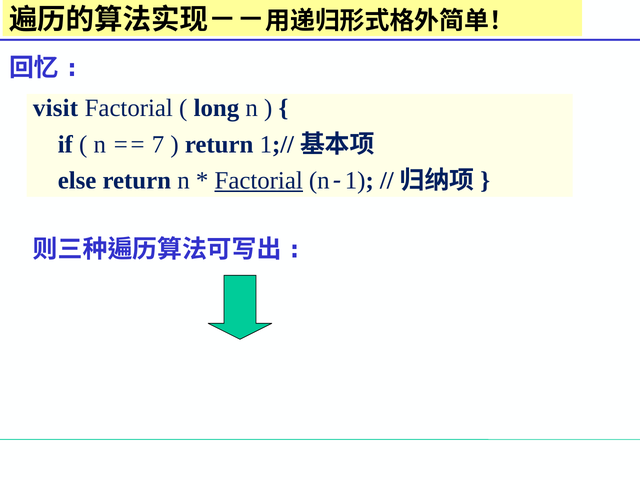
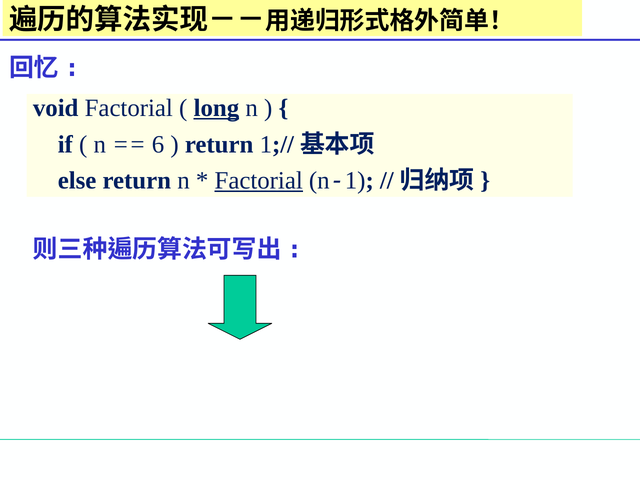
visit: visit -> void
long underline: none -> present
7: 7 -> 6
